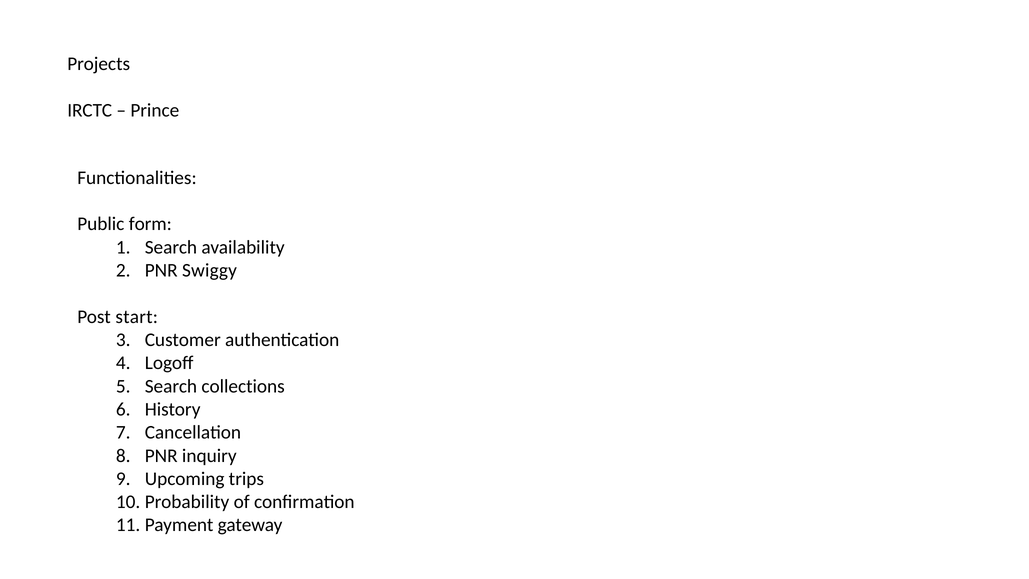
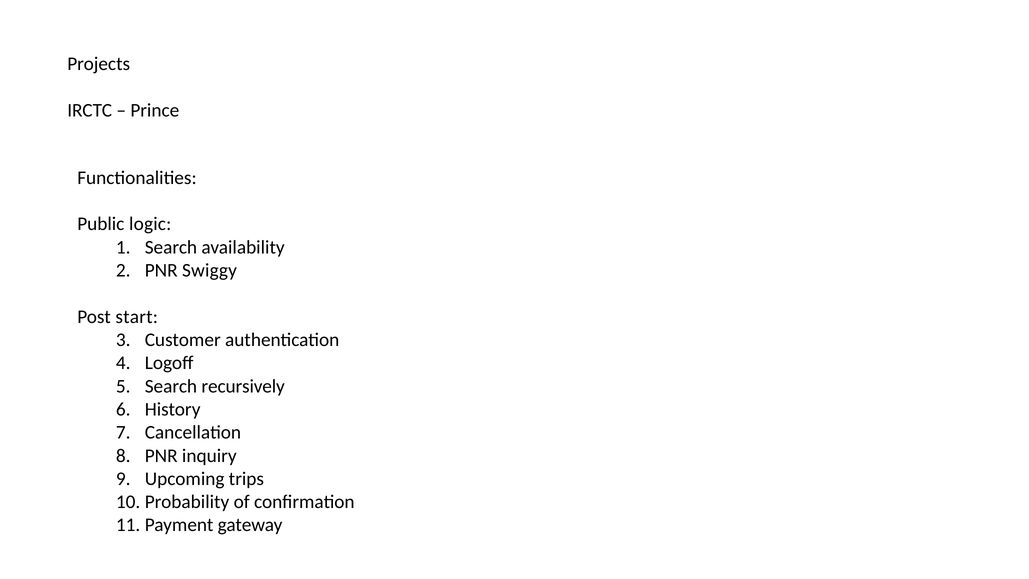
form: form -> logic
collections: collections -> recursively
